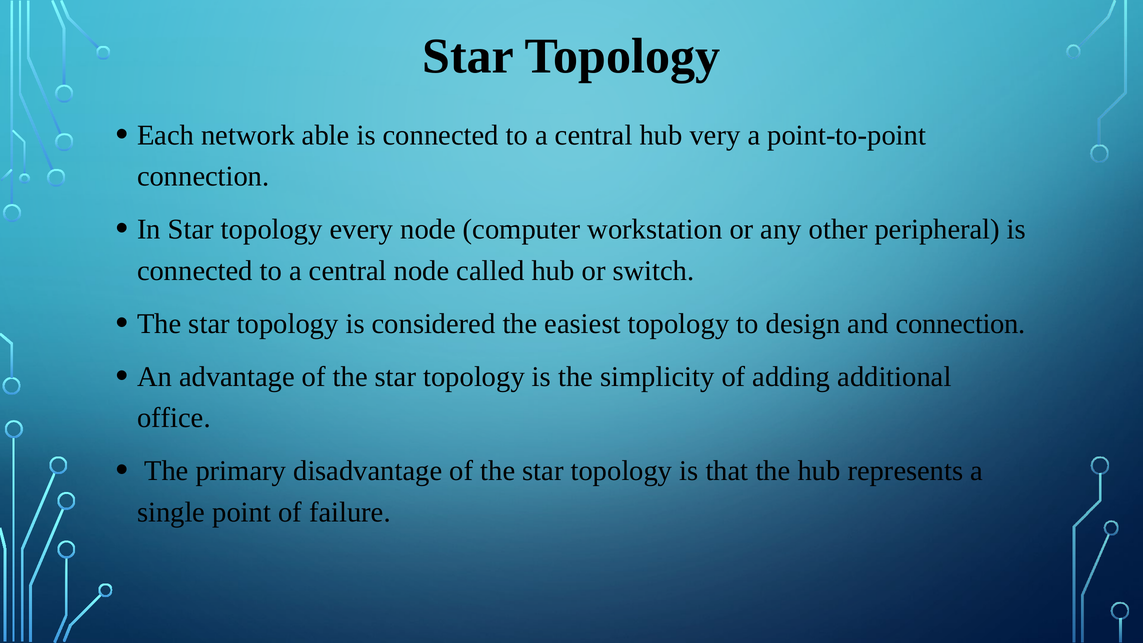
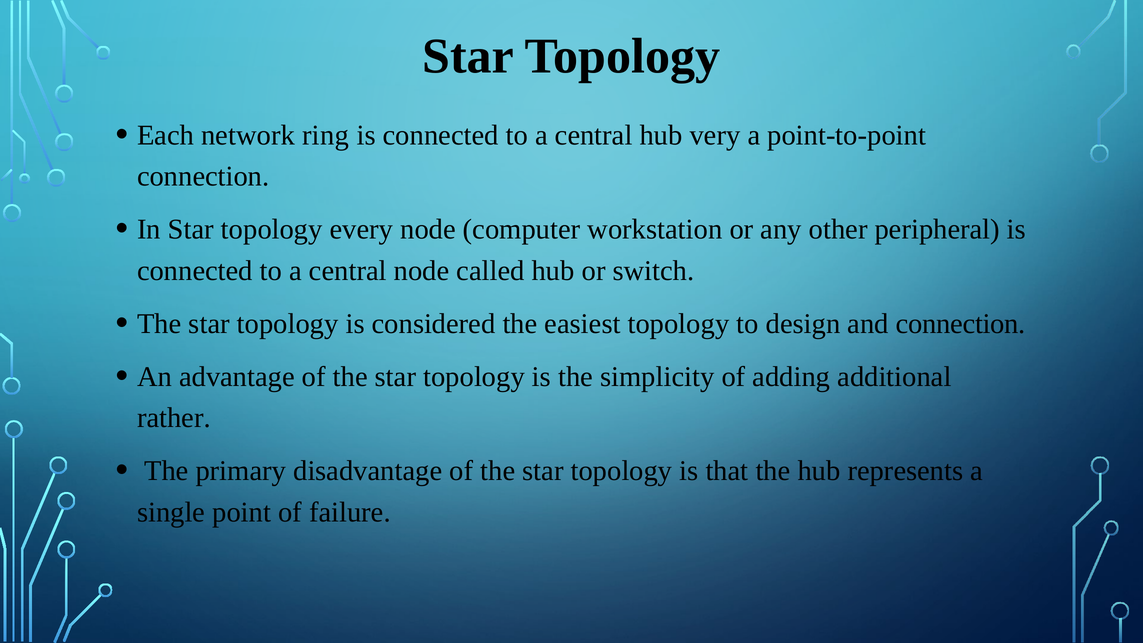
able: able -> ring
office: office -> rather
